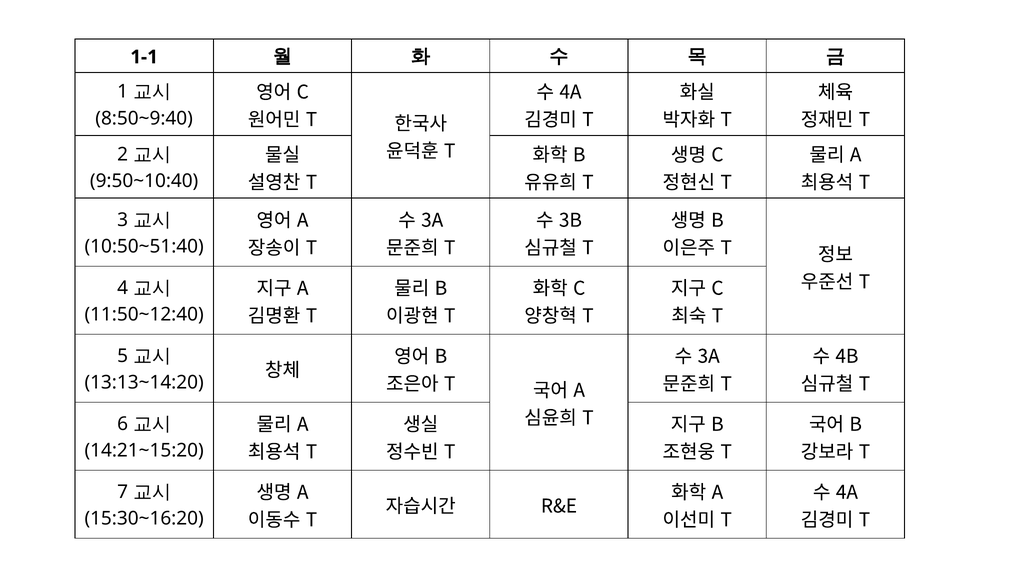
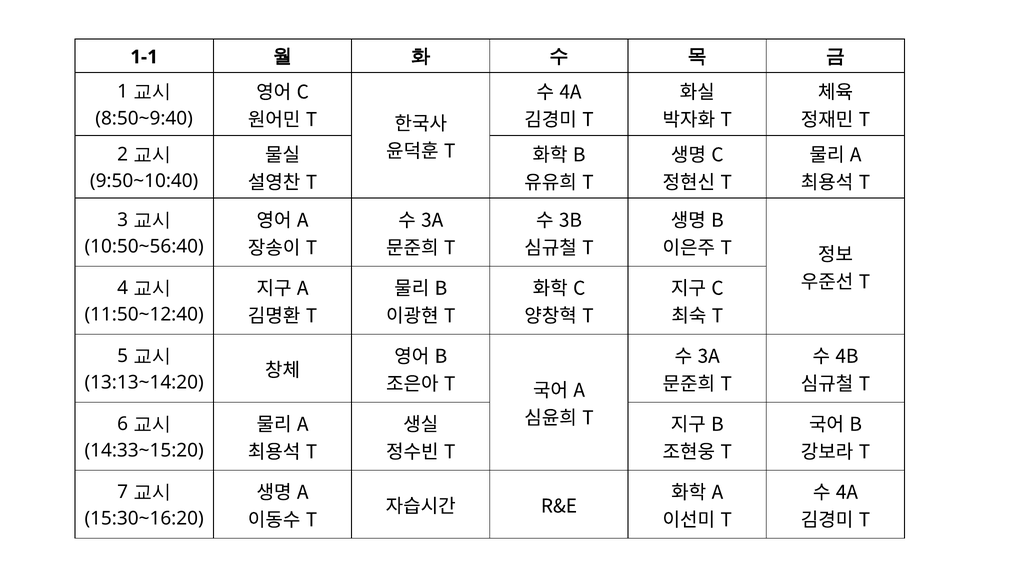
10:50~51:40: 10:50~51:40 -> 10:50~56:40
14:21~15:20: 14:21~15:20 -> 14:33~15:20
